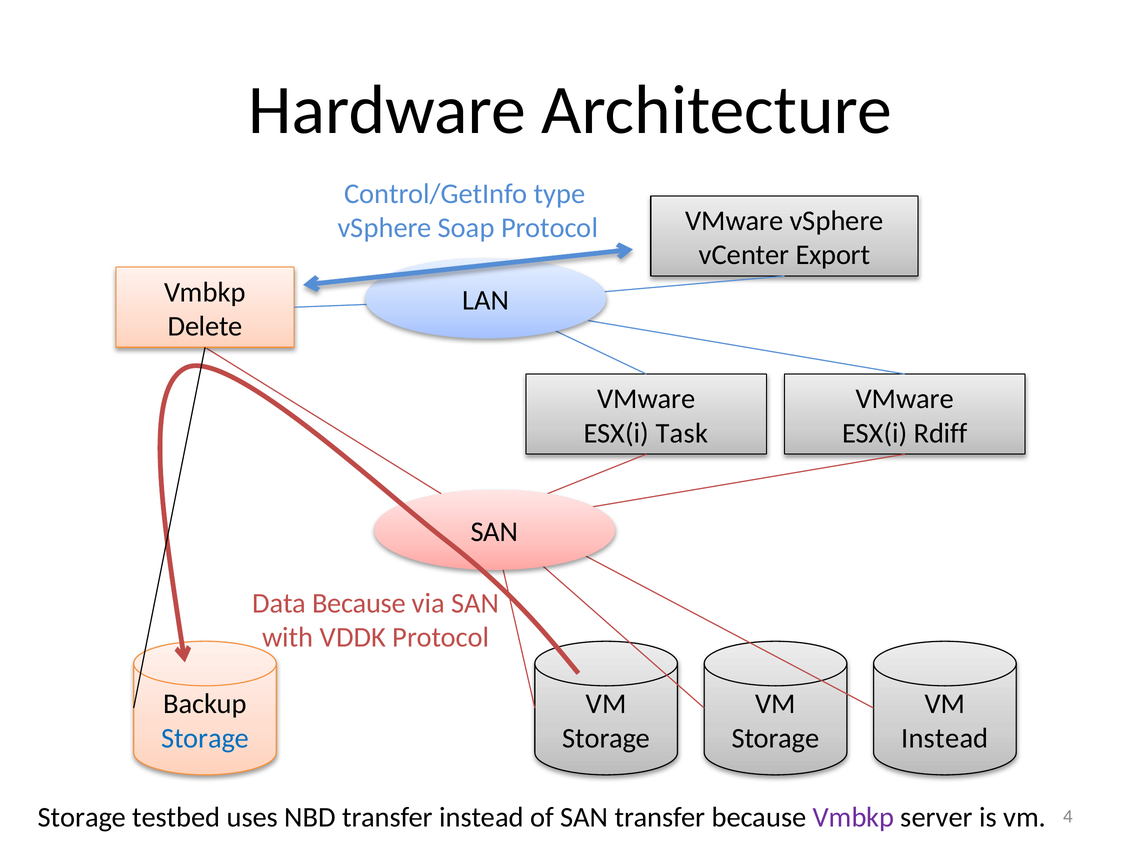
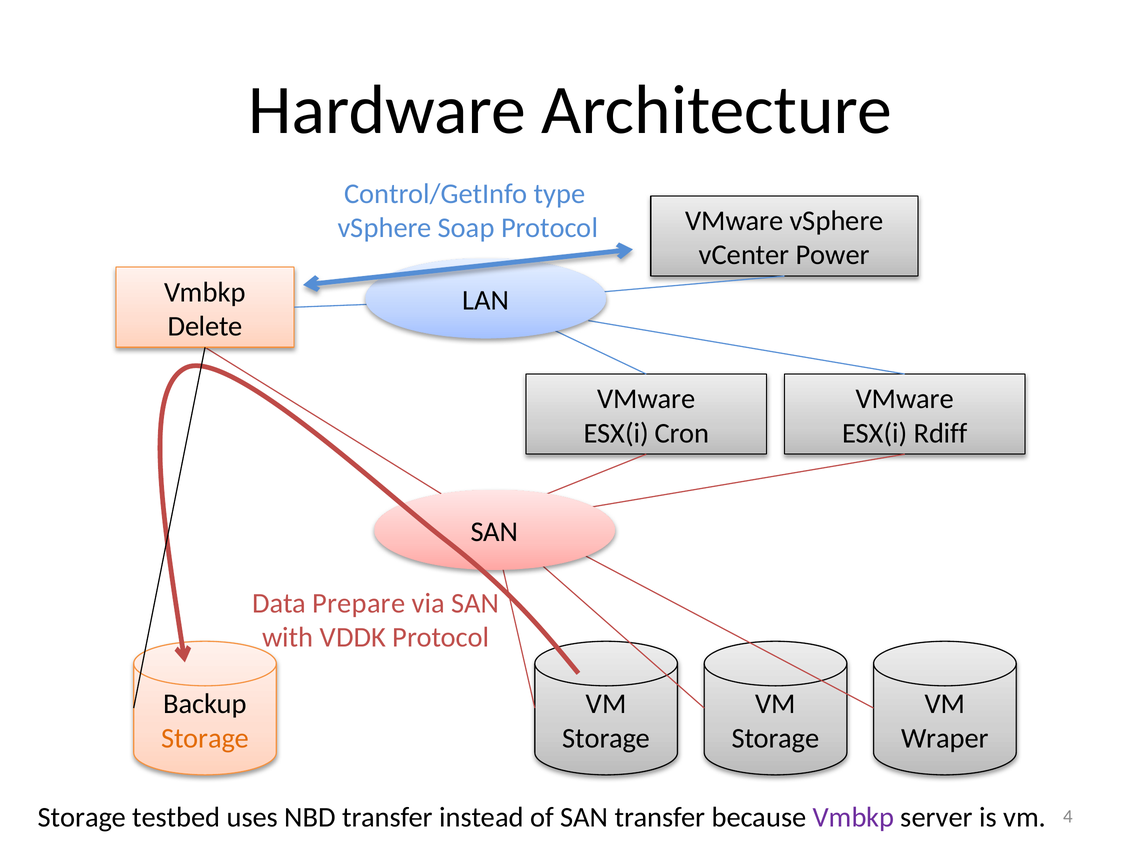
Export: Export -> Power
Task: Task -> Cron
Data Because: Because -> Prepare
Storage at (205, 739) colour: blue -> orange
Instead at (945, 739): Instead -> Wraper
